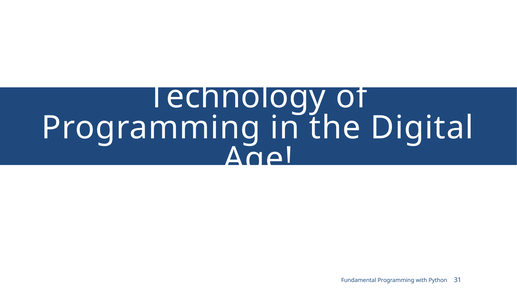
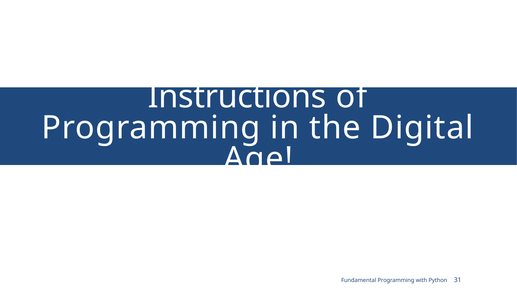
Technology: Technology -> Instructions
